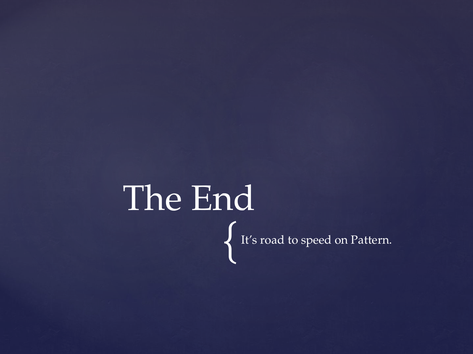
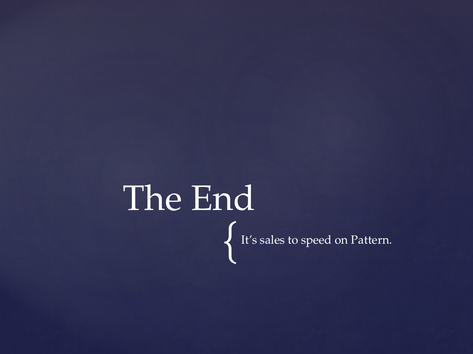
road: road -> sales
